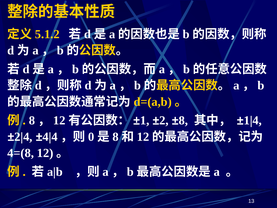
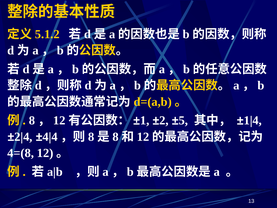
8 at (183, 120): 8 -> 5
0 at (91, 137): 0 -> 8
